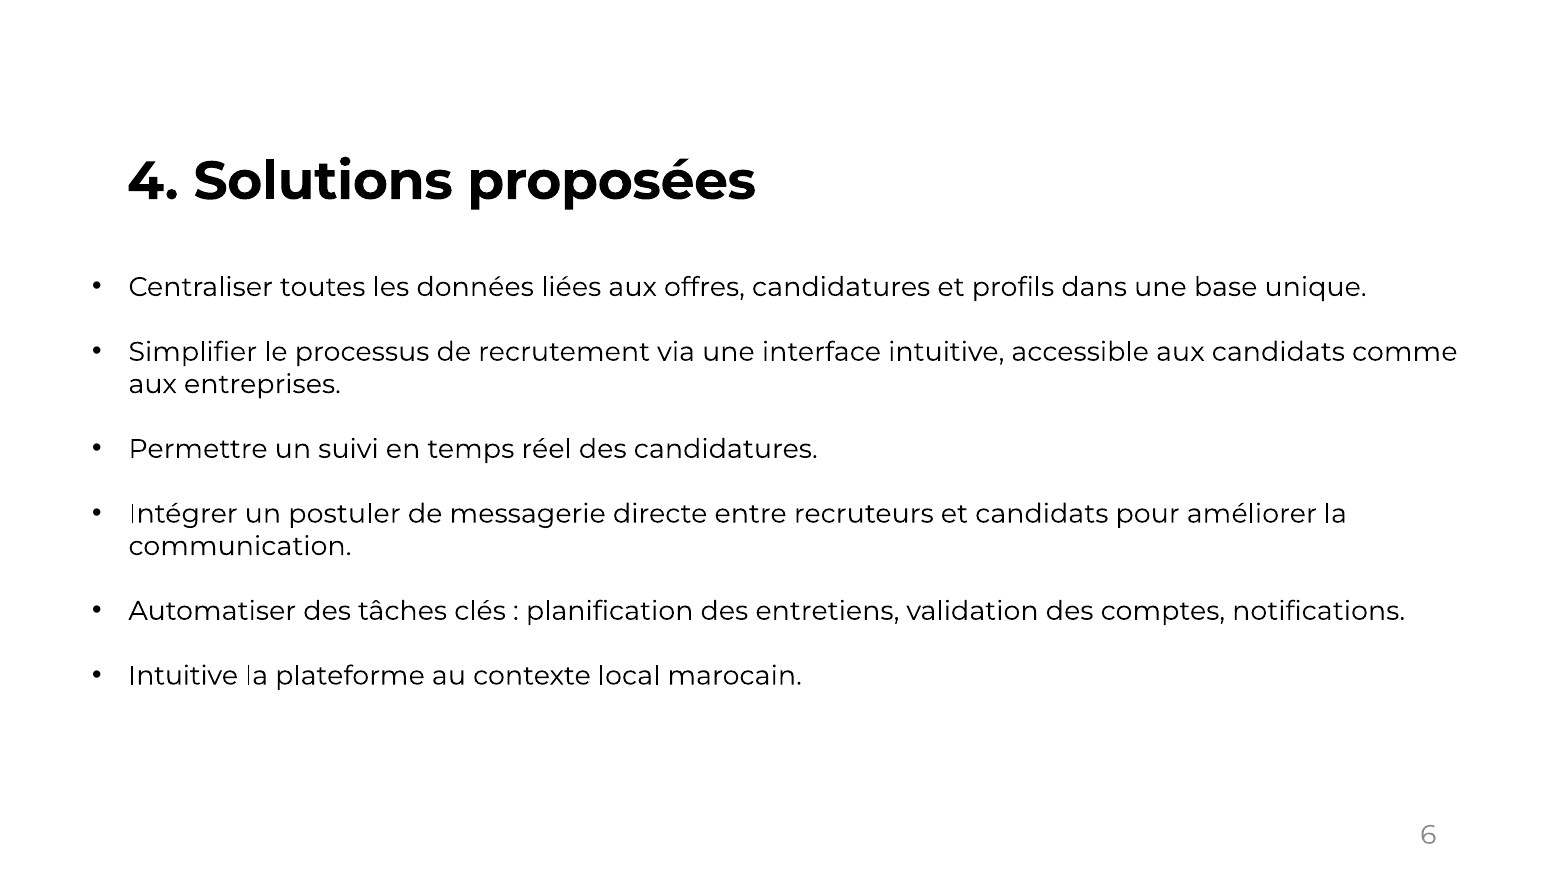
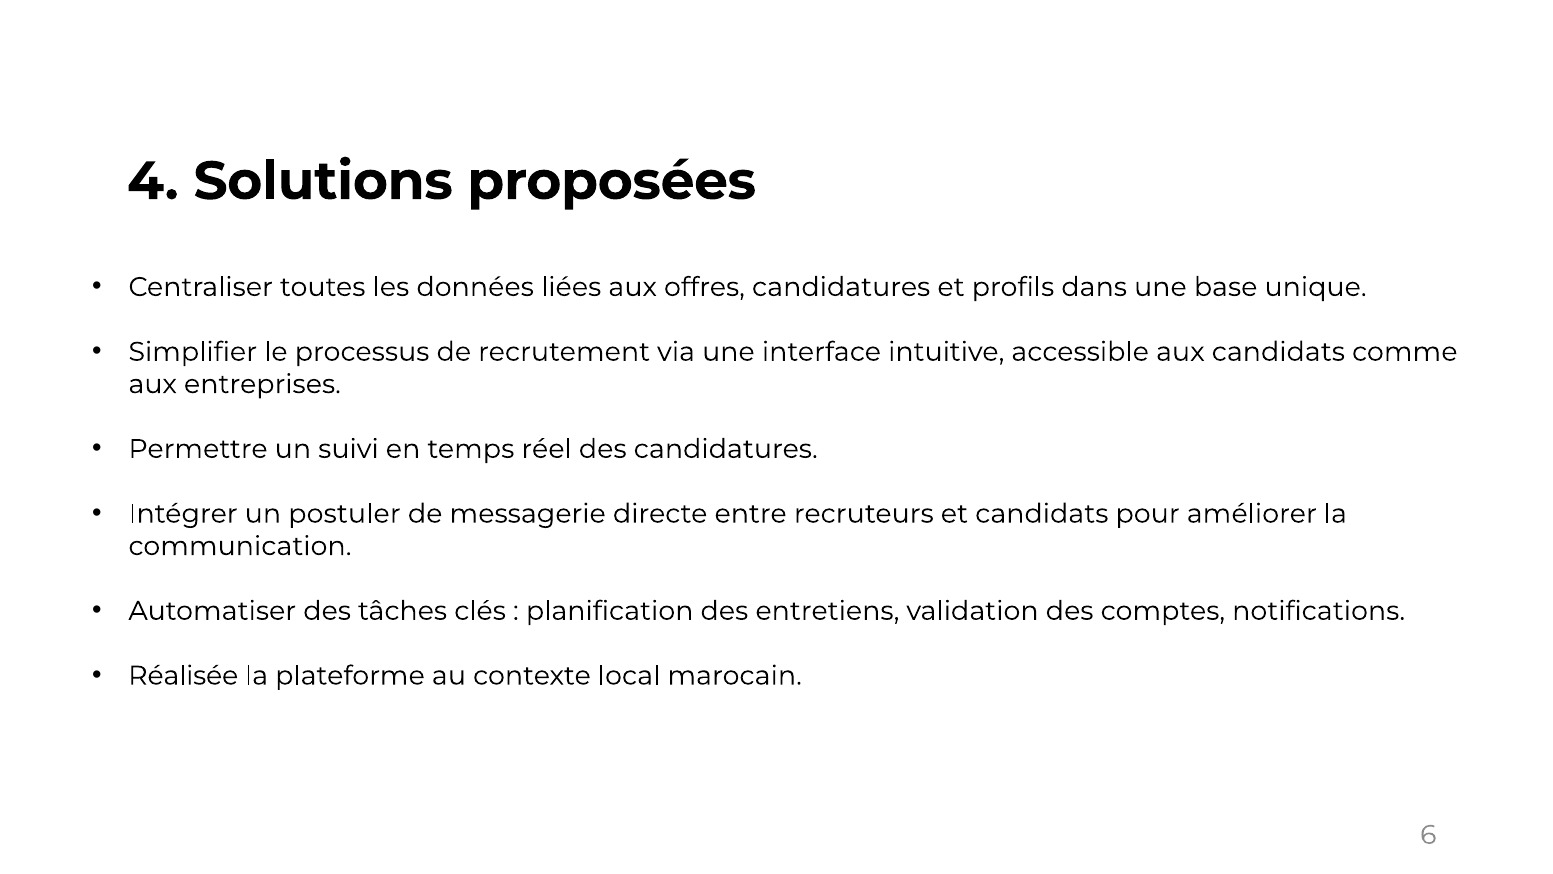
Intuitive at (183, 675): Intuitive -> Réalisée
